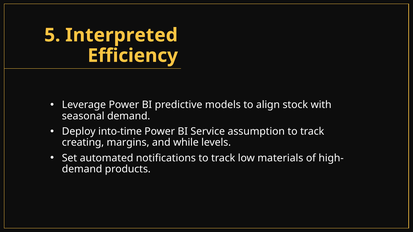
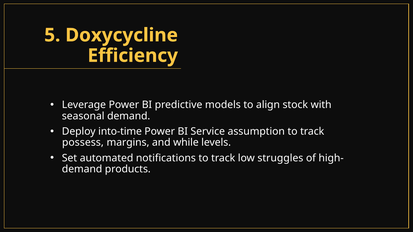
Interpreted: Interpreted -> Doxycycline
creating: creating -> possess
materials: materials -> struggles
